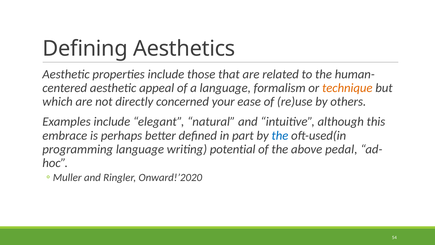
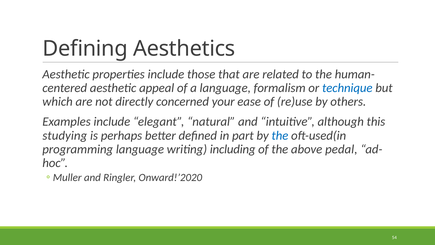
technique colour: orange -> blue
embrace: embrace -> studying
potential: potential -> including
